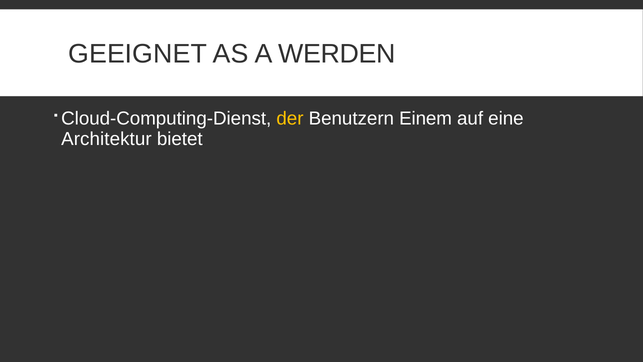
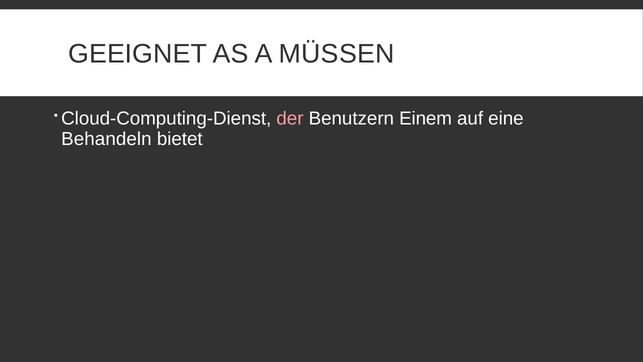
WERDEN: WERDEN -> MÜSSEN
der colour: yellow -> pink
Architektur: Architektur -> Behandeln
